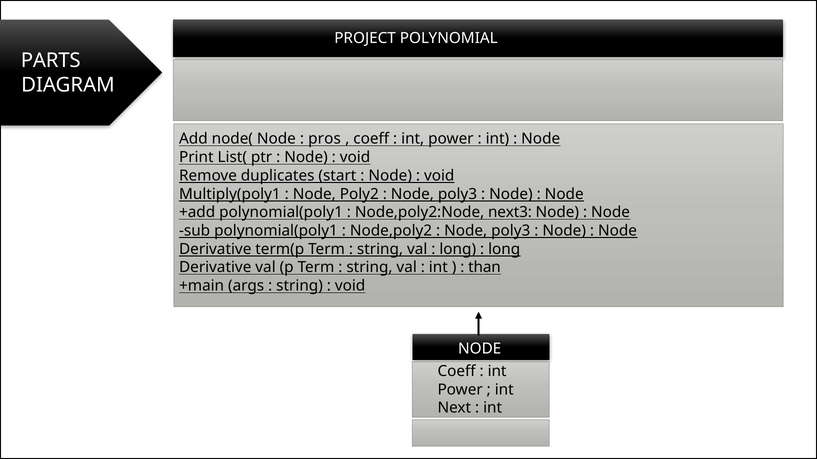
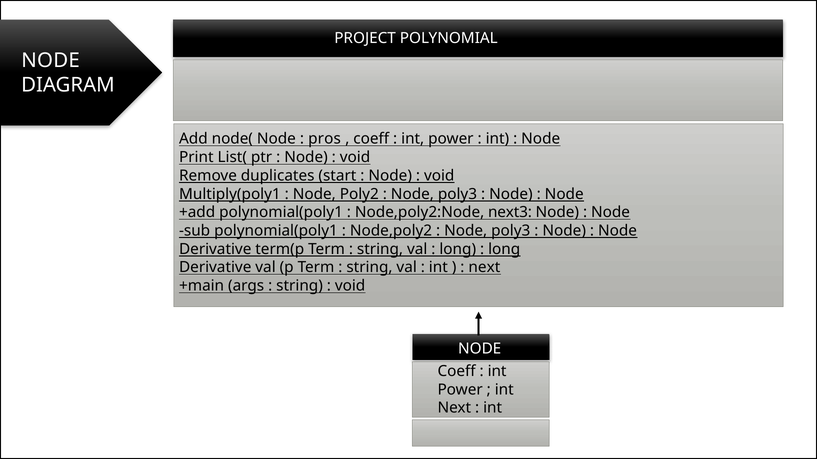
PARTS at (51, 61): PARTS -> NODE
than at (485, 268): than -> next
